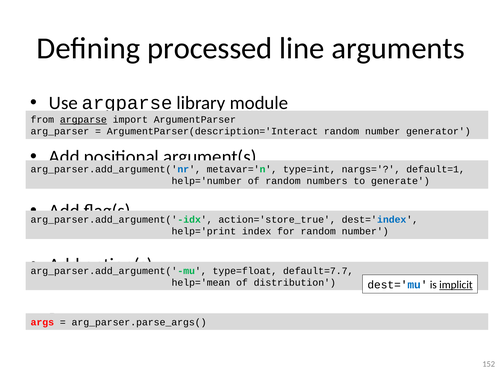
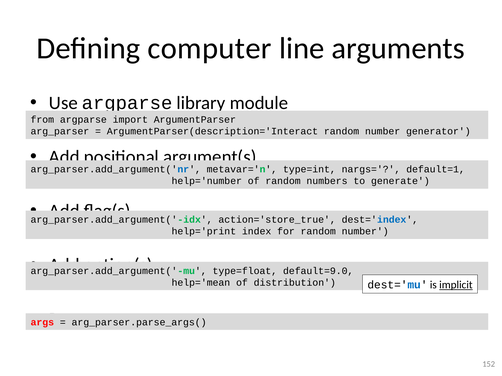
processed: processed -> computer
argparse at (83, 120) underline: present -> none
default=7.7: default=7.7 -> default=9.0
